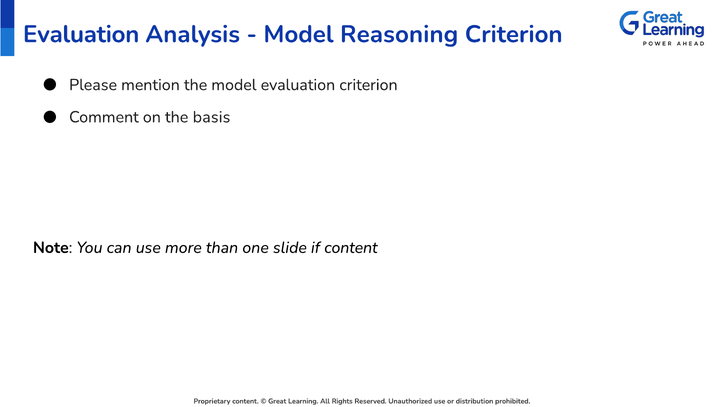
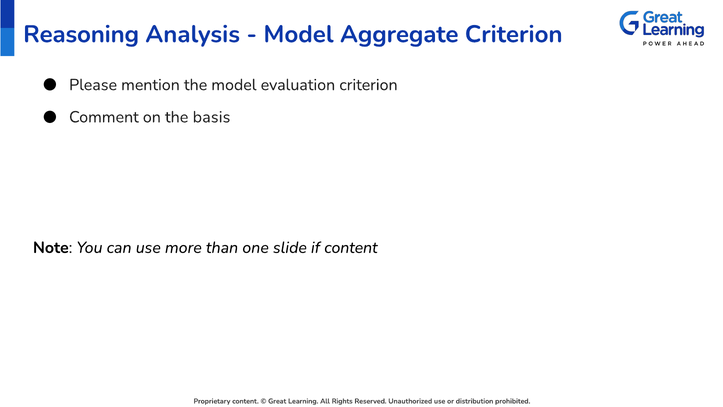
Evaluation at (81, 34): Evaluation -> Reasoning
Reasoning: Reasoning -> Aggregate
